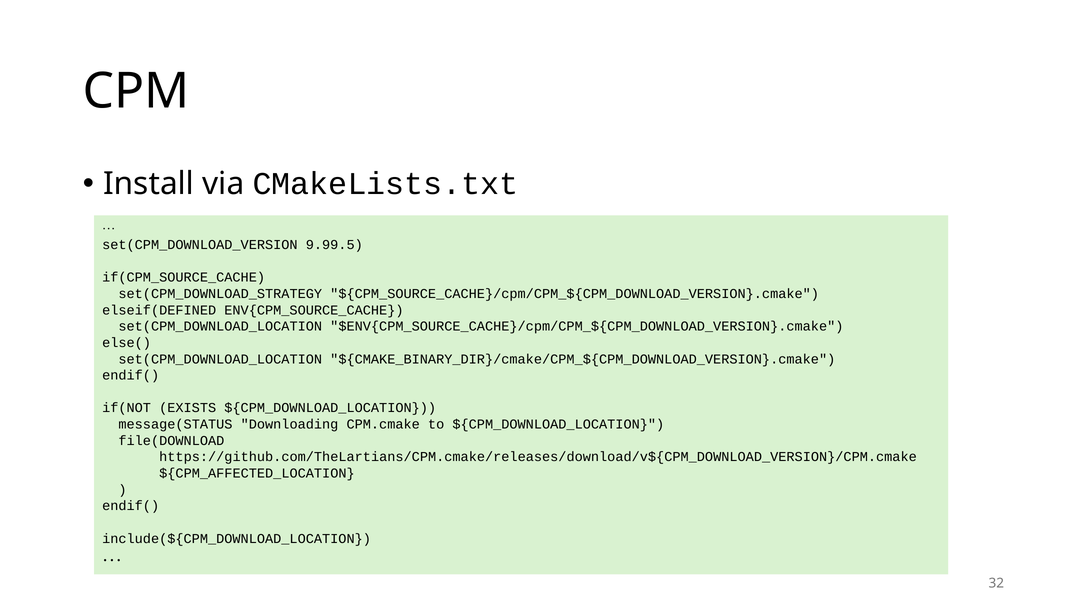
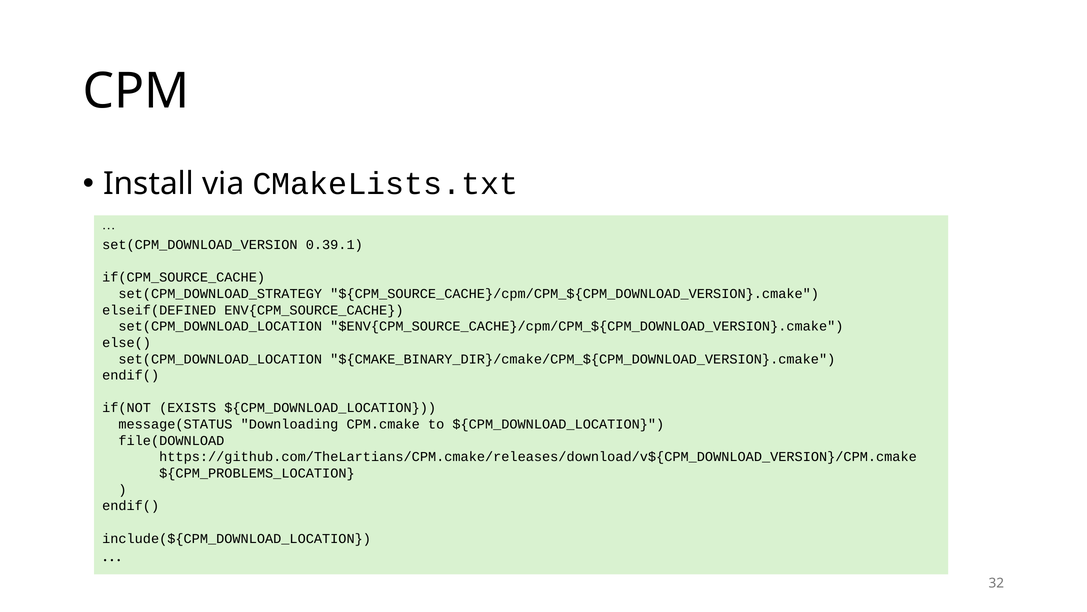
9.99.5: 9.99.5 -> 0.39.1
${CPM_AFFECTED_LOCATION: ${CPM_AFFECTED_LOCATION -> ${CPM_PROBLEMS_LOCATION
